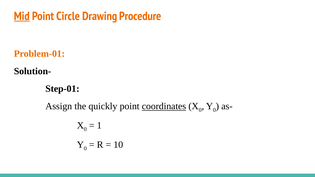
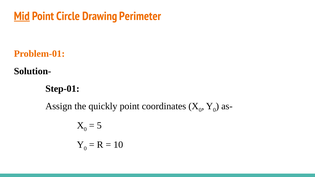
Procedure: Procedure -> Perimeter
coordinates underline: present -> none
1: 1 -> 5
